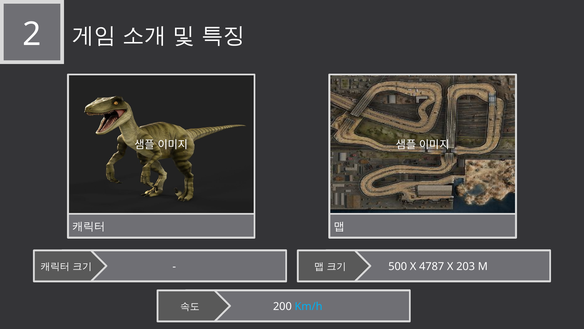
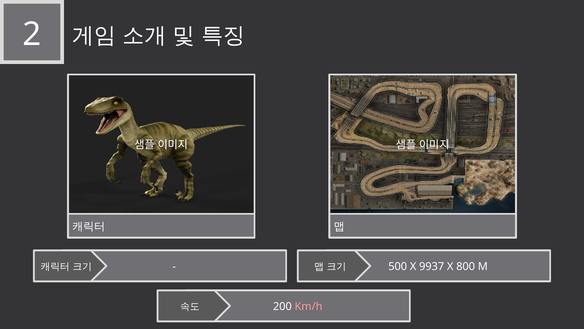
4787: 4787 -> 9937
203: 203 -> 800
Km/h colour: light blue -> pink
